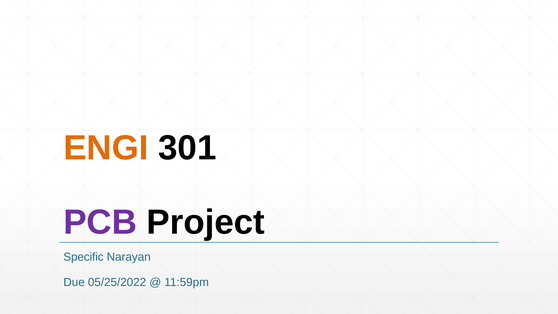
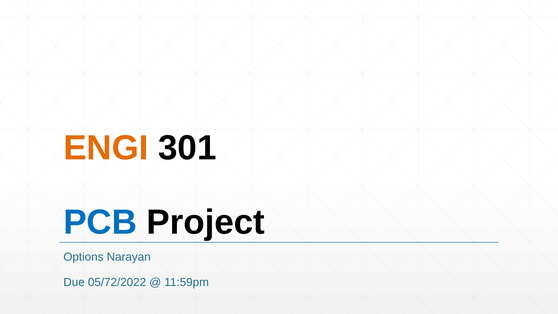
PCB colour: purple -> blue
Specific: Specific -> Options
05/25/2022: 05/25/2022 -> 05/72/2022
